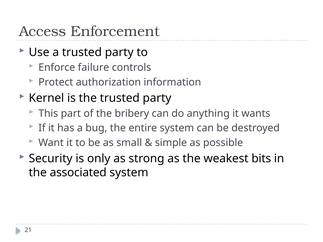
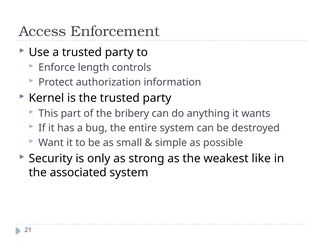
failure: failure -> length
bits: bits -> like
